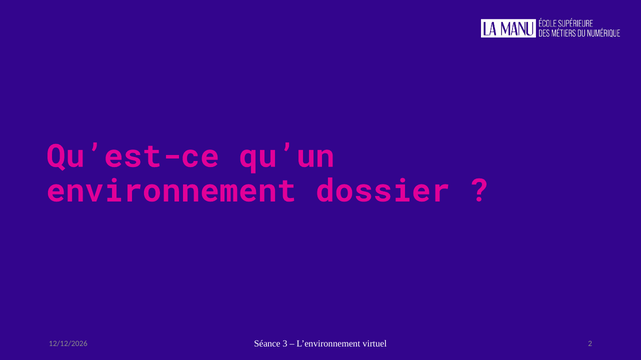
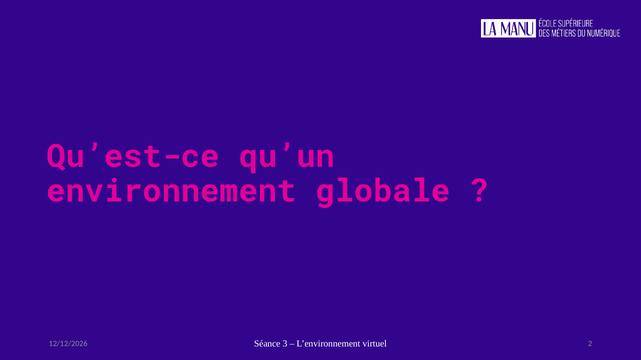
dossier: dossier -> globale
